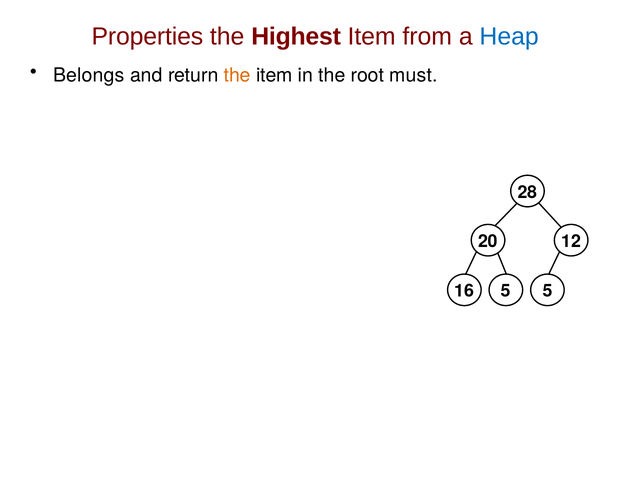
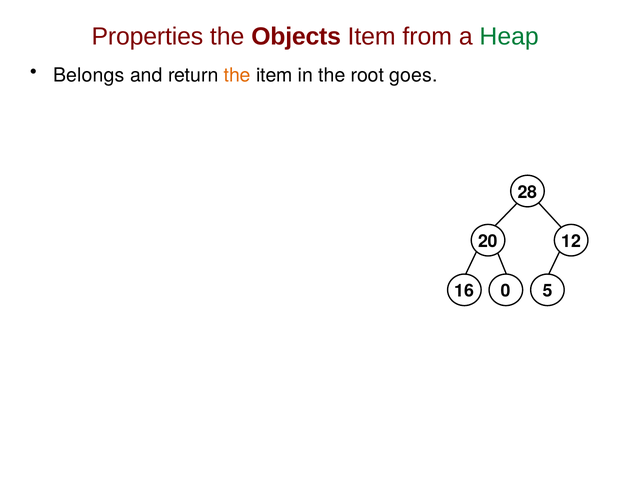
Highest: Highest -> Objects
Heap colour: blue -> green
must: must -> goes
16 5: 5 -> 0
